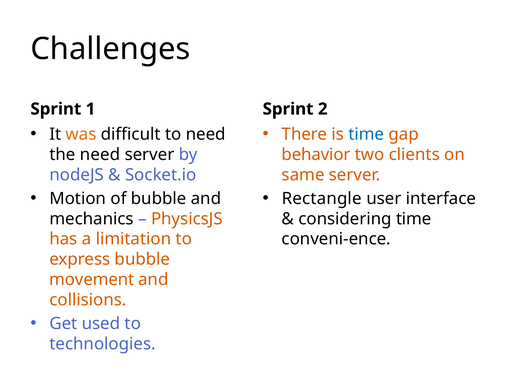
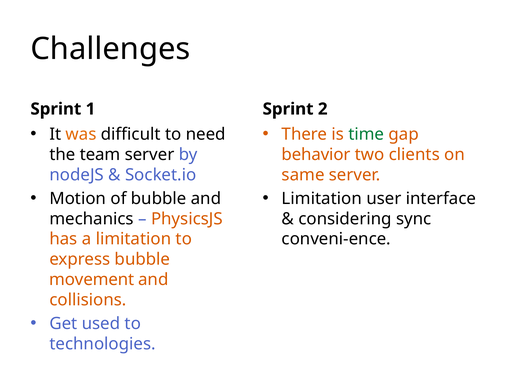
time at (366, 134) colour: blue -> green
the need: need -> team
Rectangle at (322, 199): Rectangle -> Limitation
considering time: time -> sync
